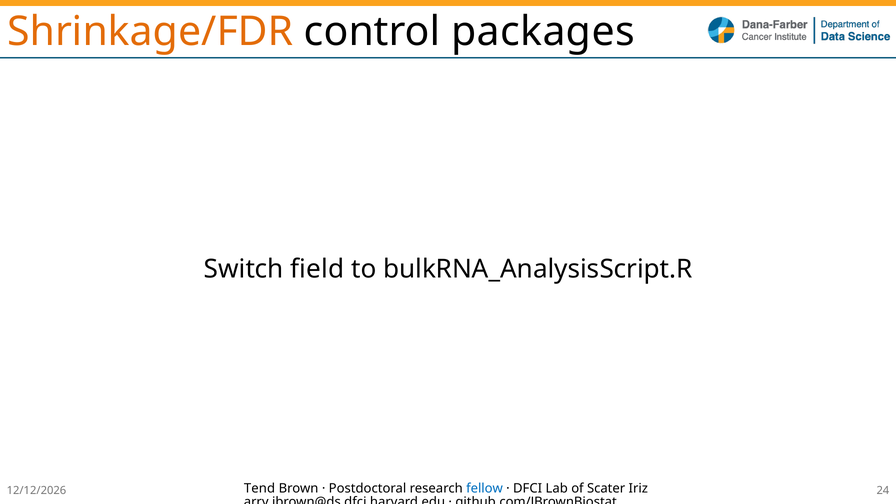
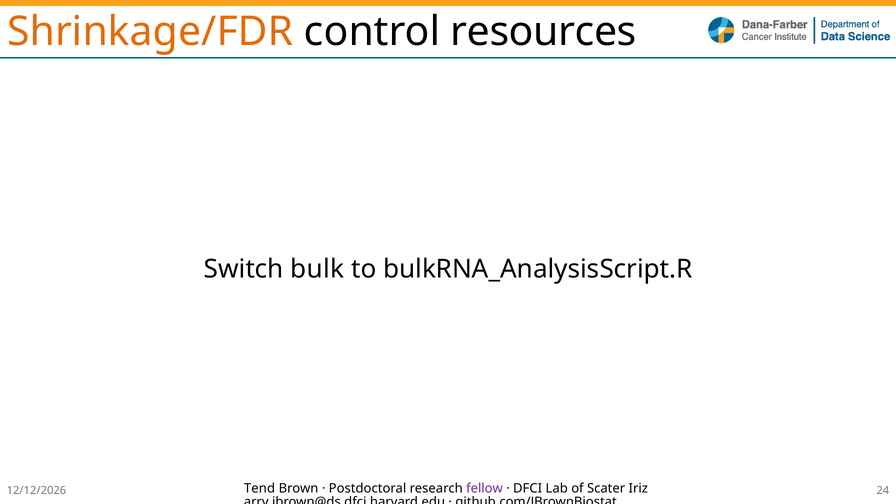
packages: packages -> resources
field: field -> bulk
fellow colour: blue -> purple
